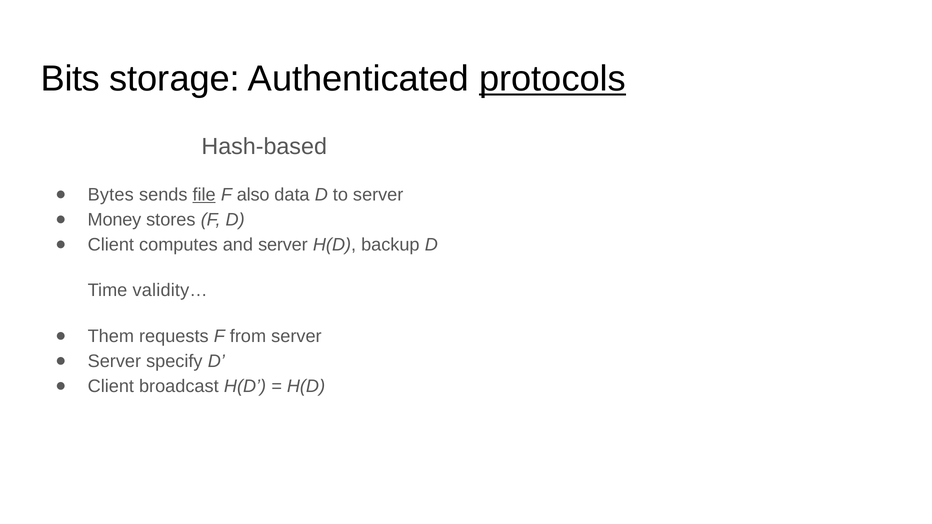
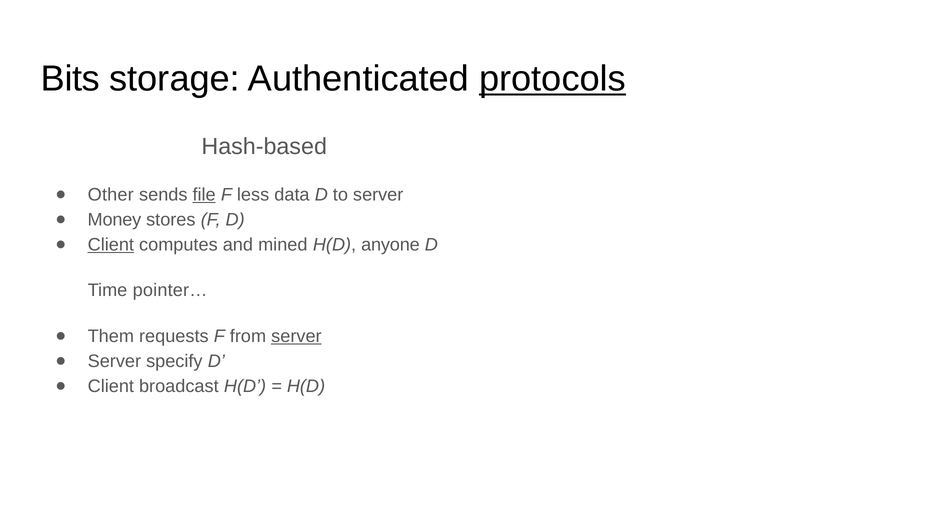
Bytes: Bytes -> Other
also: also -> less
Client at (111, 245) underline: none -> present
and server: server -> mined
backup: backup -> anyone
validity…: validity… -> pointer…
server at (296, 336) underline: none -> present
